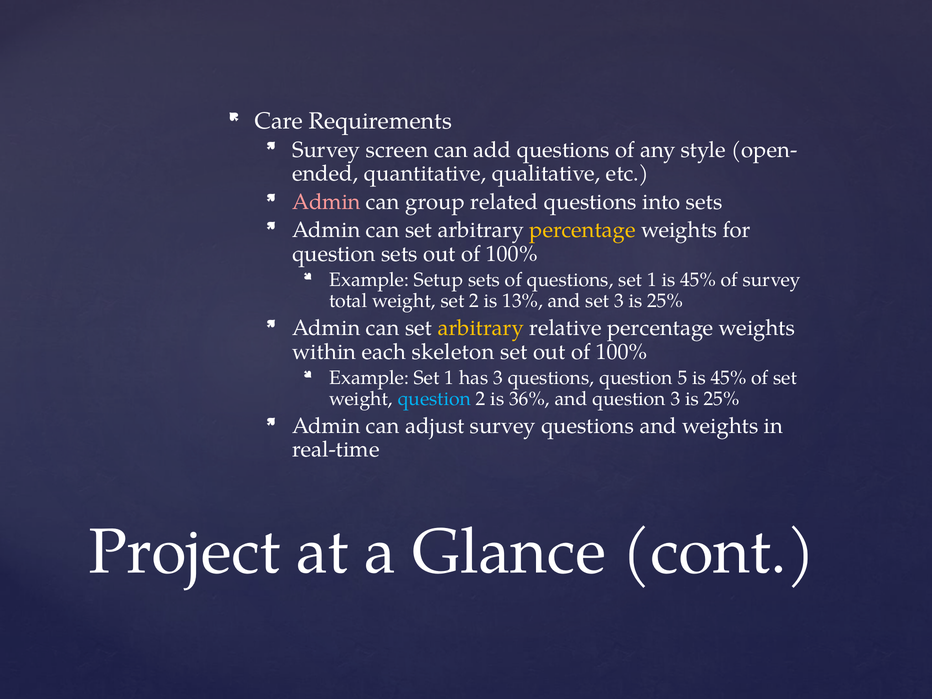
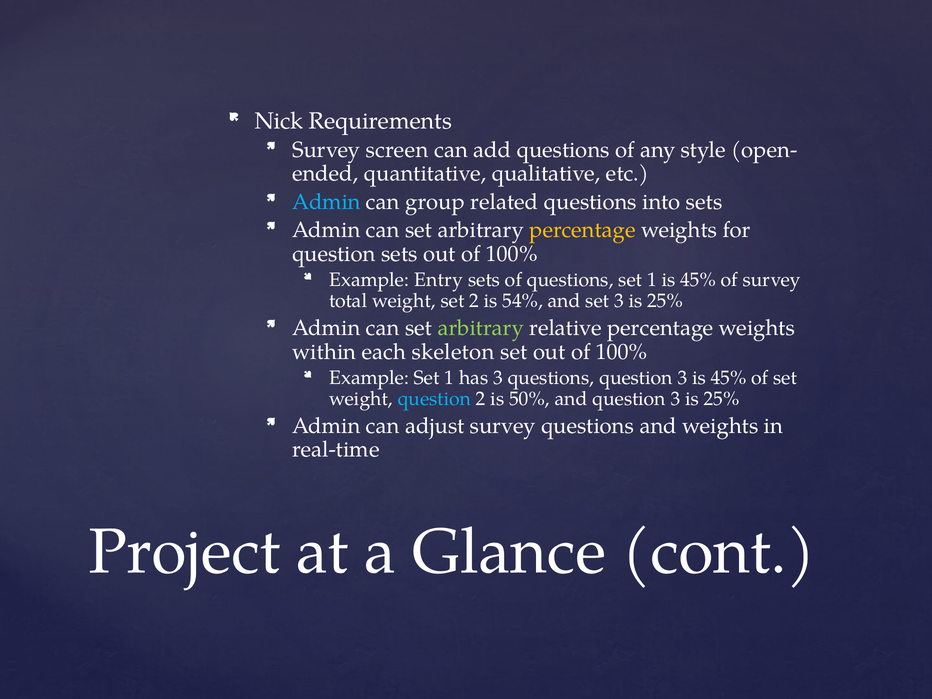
Care: Care -> Nick
Admin at (326, 202) colour: pink -> light blue
Setup: Setup -> Entry
13%: 13% -> 54%
arbitrary at (481, 328) colour: yellow -> light green
questions question 5: 5 -> 3
36%: 36% -> 50%
